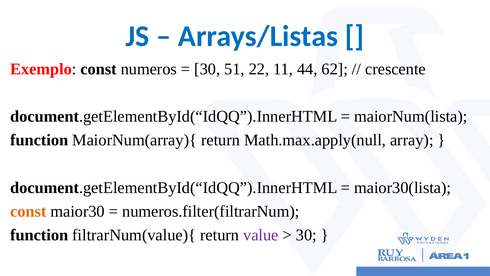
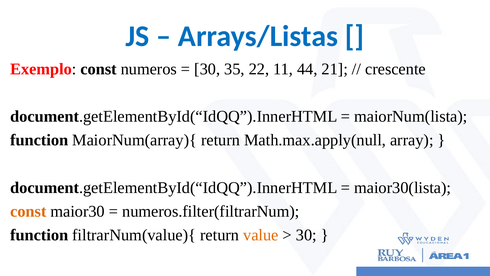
51: 51 -> 35
62: 62 -> 21
value colour: purple -> orange
